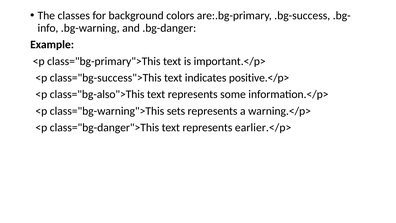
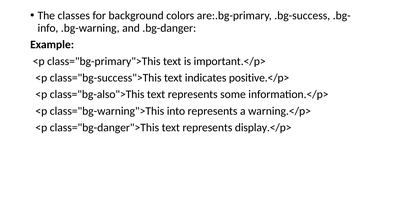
sets: sets -> into
earlier.</p>: earlier.</p> -> display.</p>
